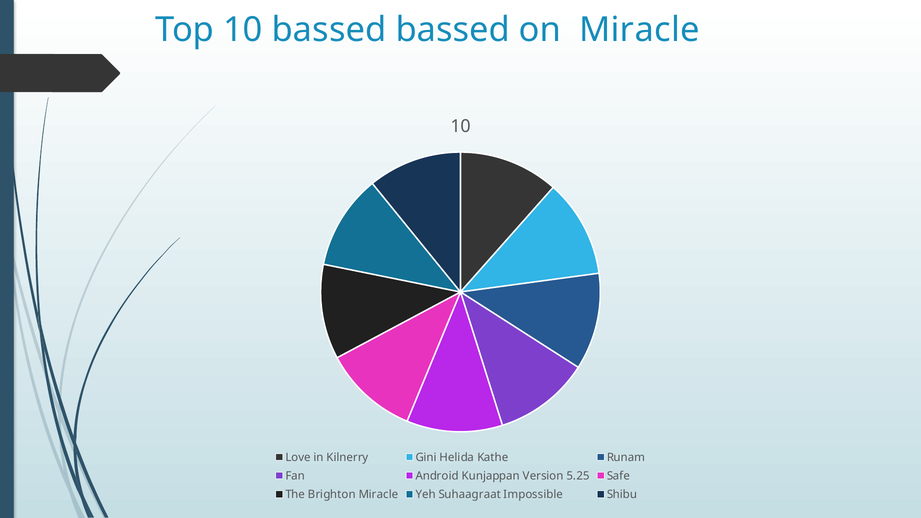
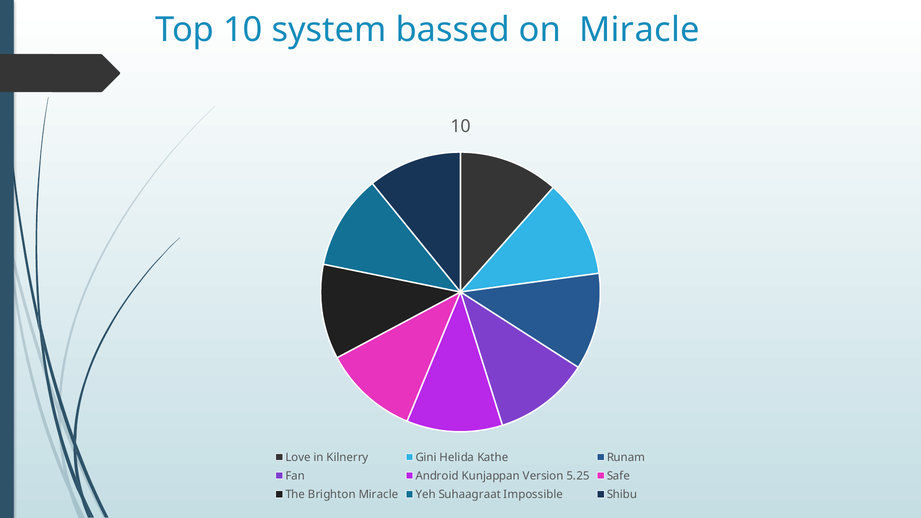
10 bassed: bassed -> system
